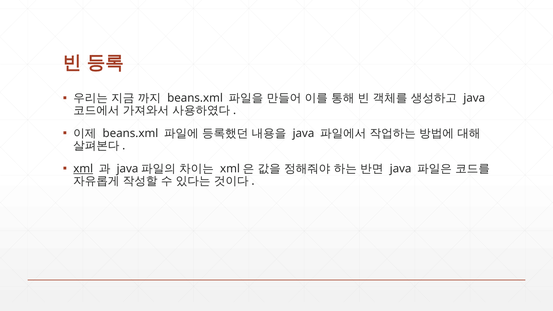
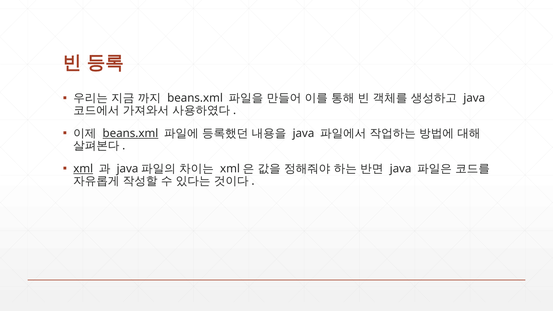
beans.xml at (130, 133) underline: none -> present
